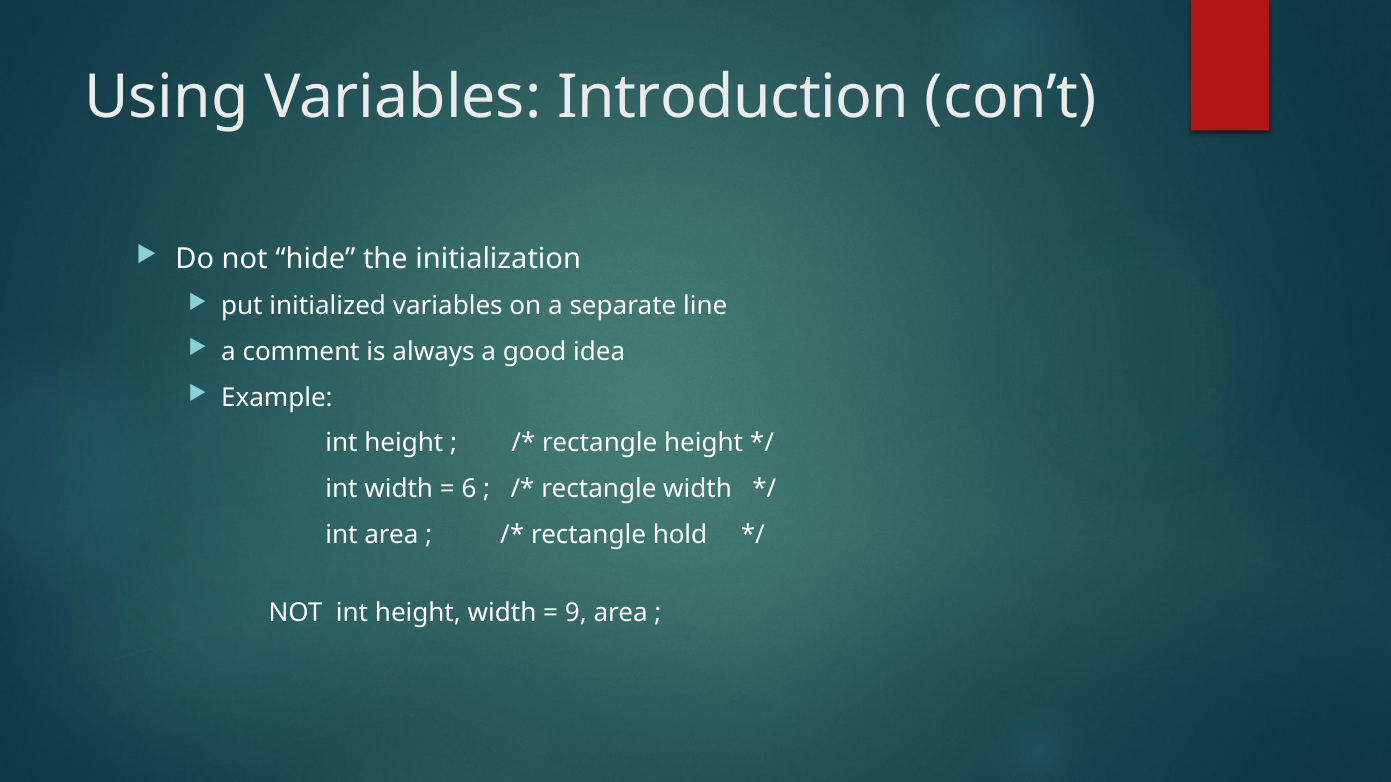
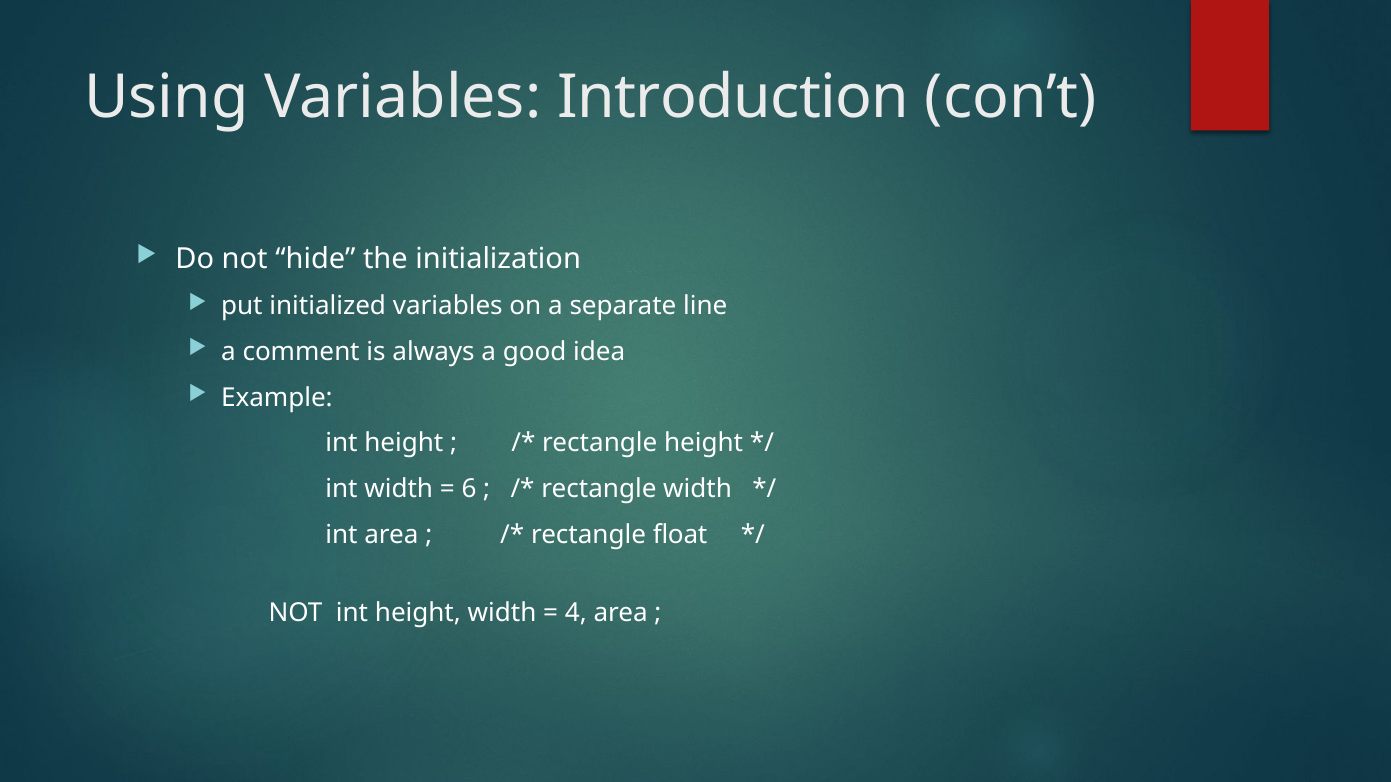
hold: hold -> float
9: 9 -> 4
